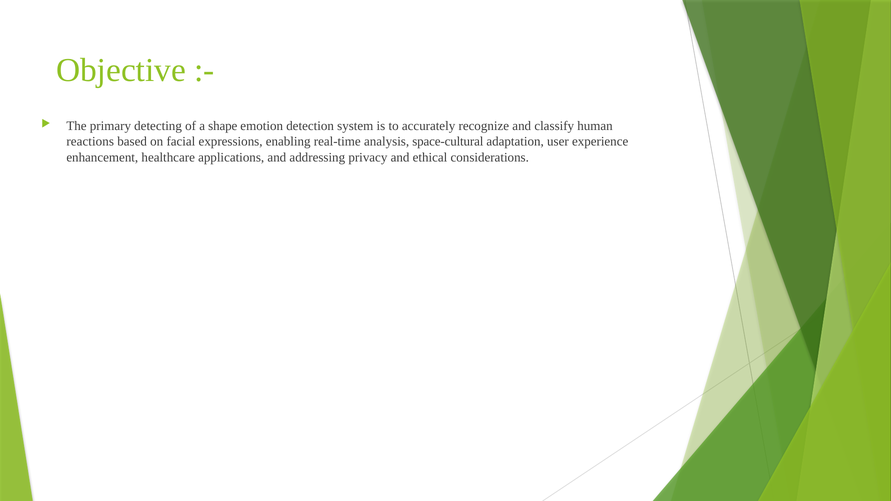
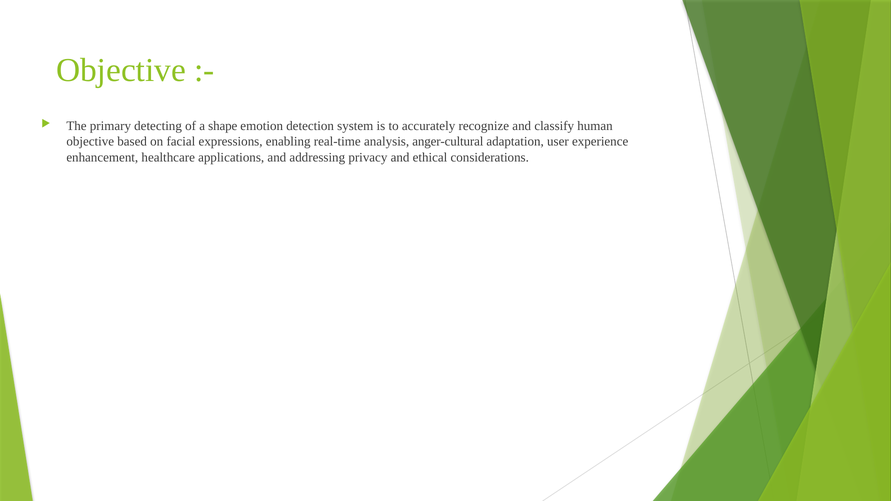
reactions at (90, 142): reactions -> objective
space-cultural: space-cultural -> anger-cultural
